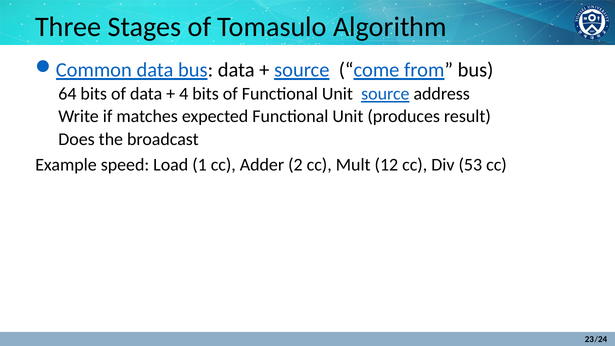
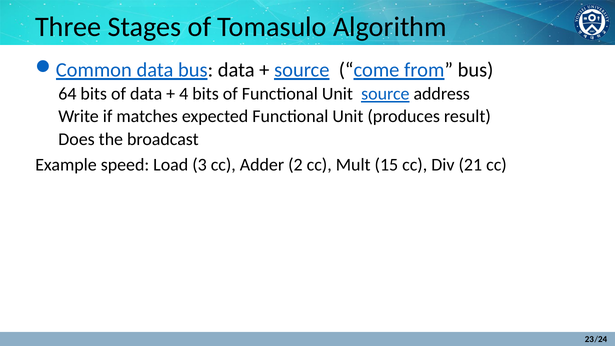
1: 1 -> 3
12: 12 -> 15
53: 53 -> 21
